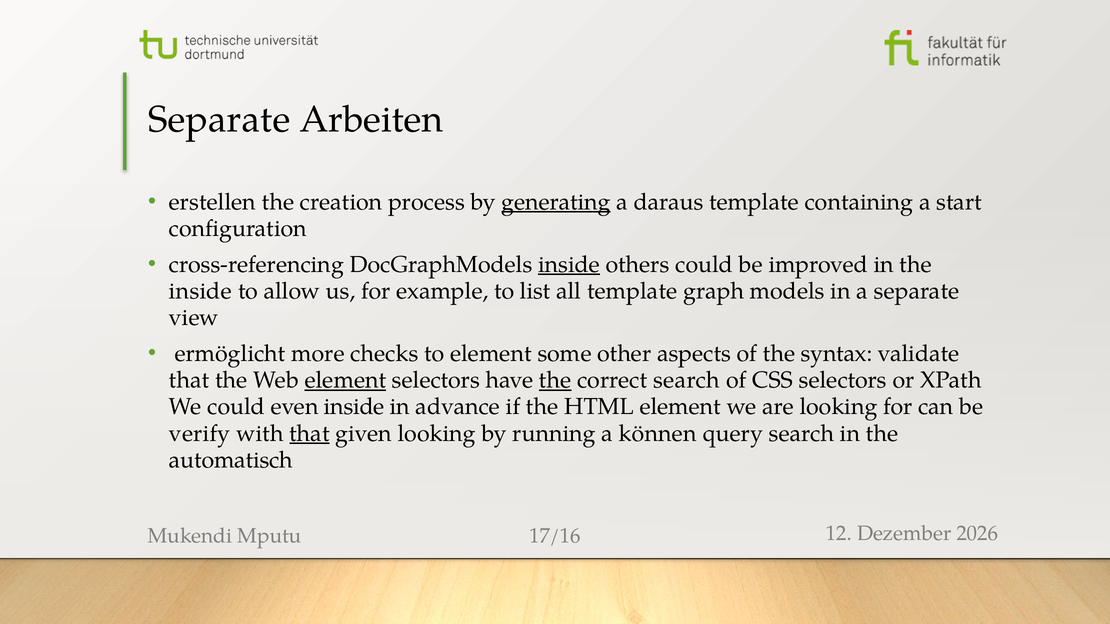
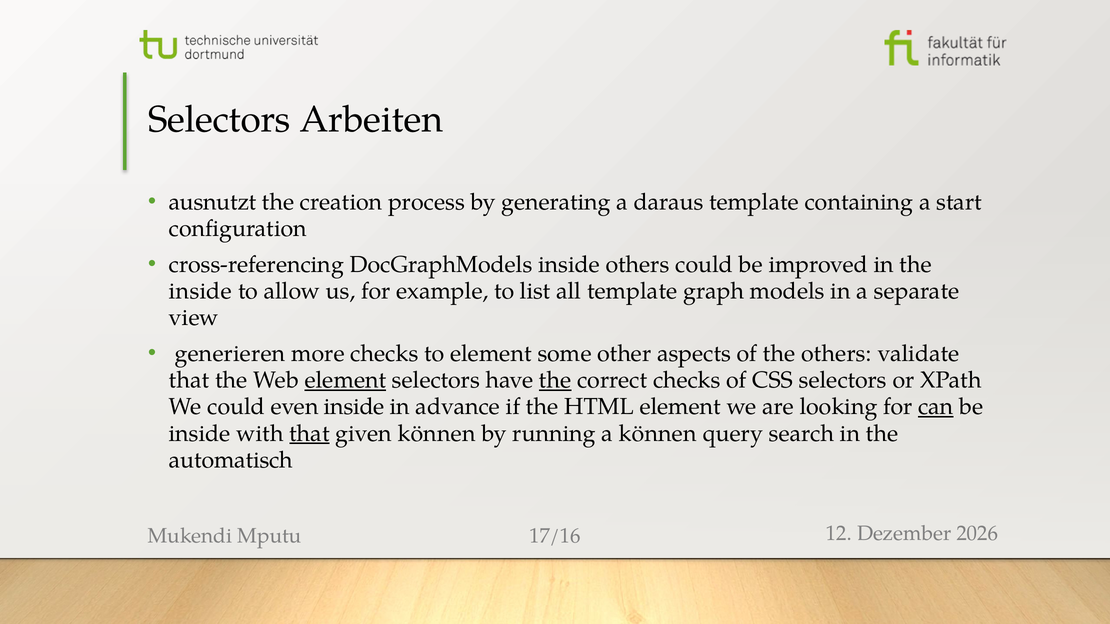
Separate at (219, 119): Separate -> Selectors
erstellen: erstellen -> ausnutzt
generating underline: present -> none
inside at (569, 265) underline: present -> none
ermöglicht: ermöglicht -> generieren
the syntax: syntax -> others
correct search: search -> checks
can underline: none -> present
verify at (200, 434): verify -> inside
given looking: looking -> können
